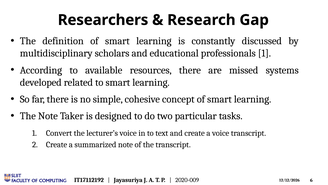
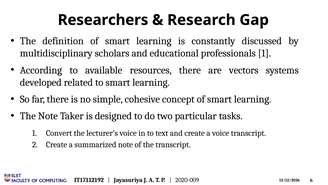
missed: missed -> vectors
